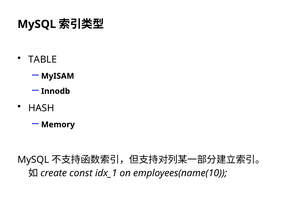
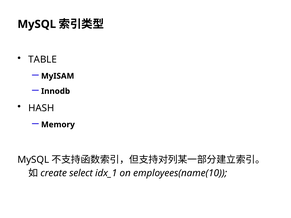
const: const -> select
